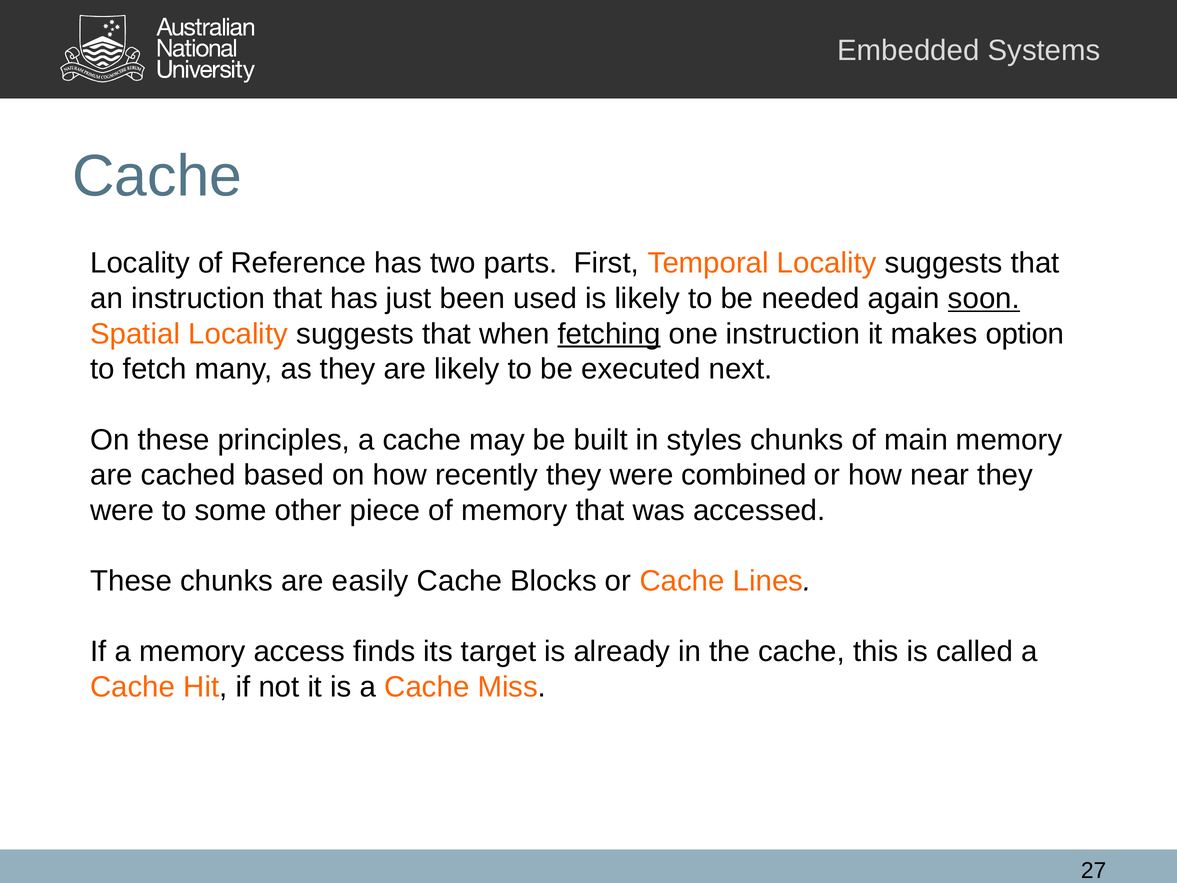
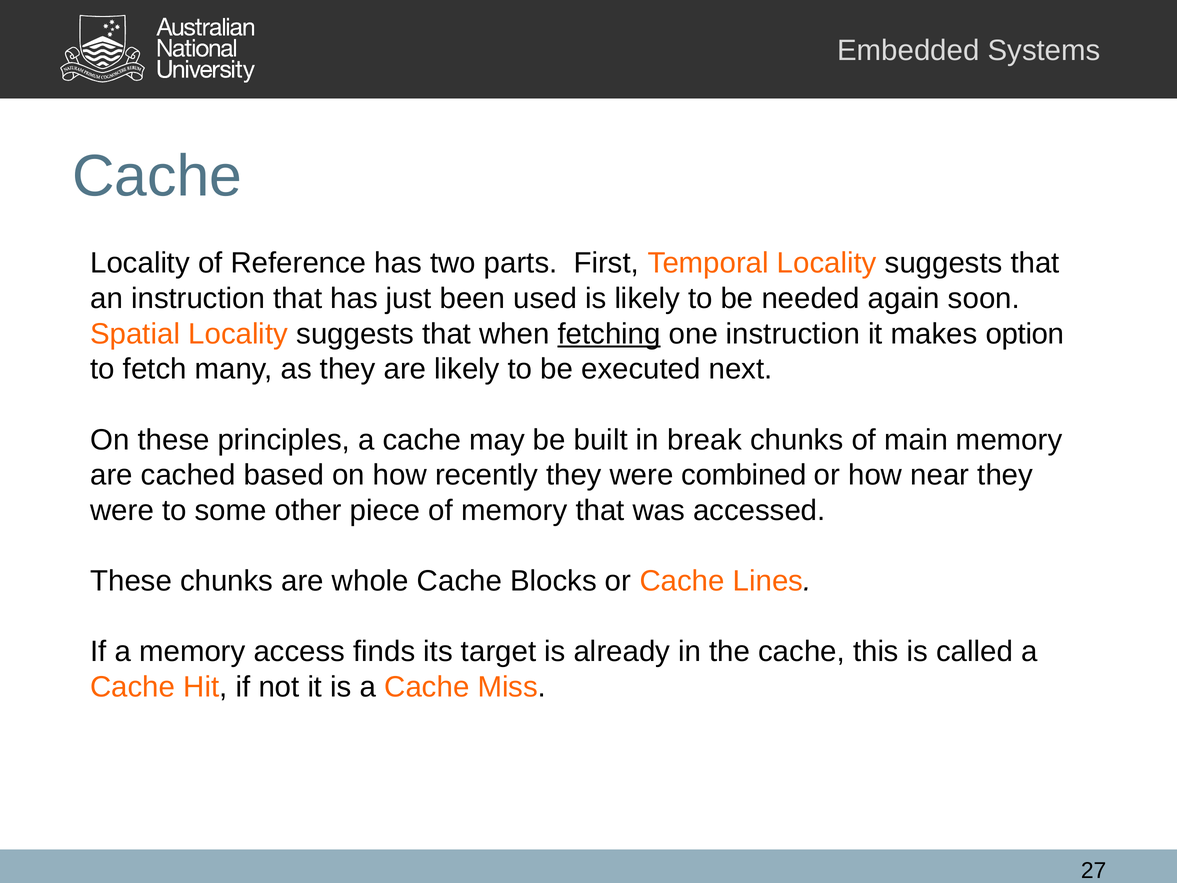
soon underline: present -> none
styles: styles -> break
easily: easily -> whole
